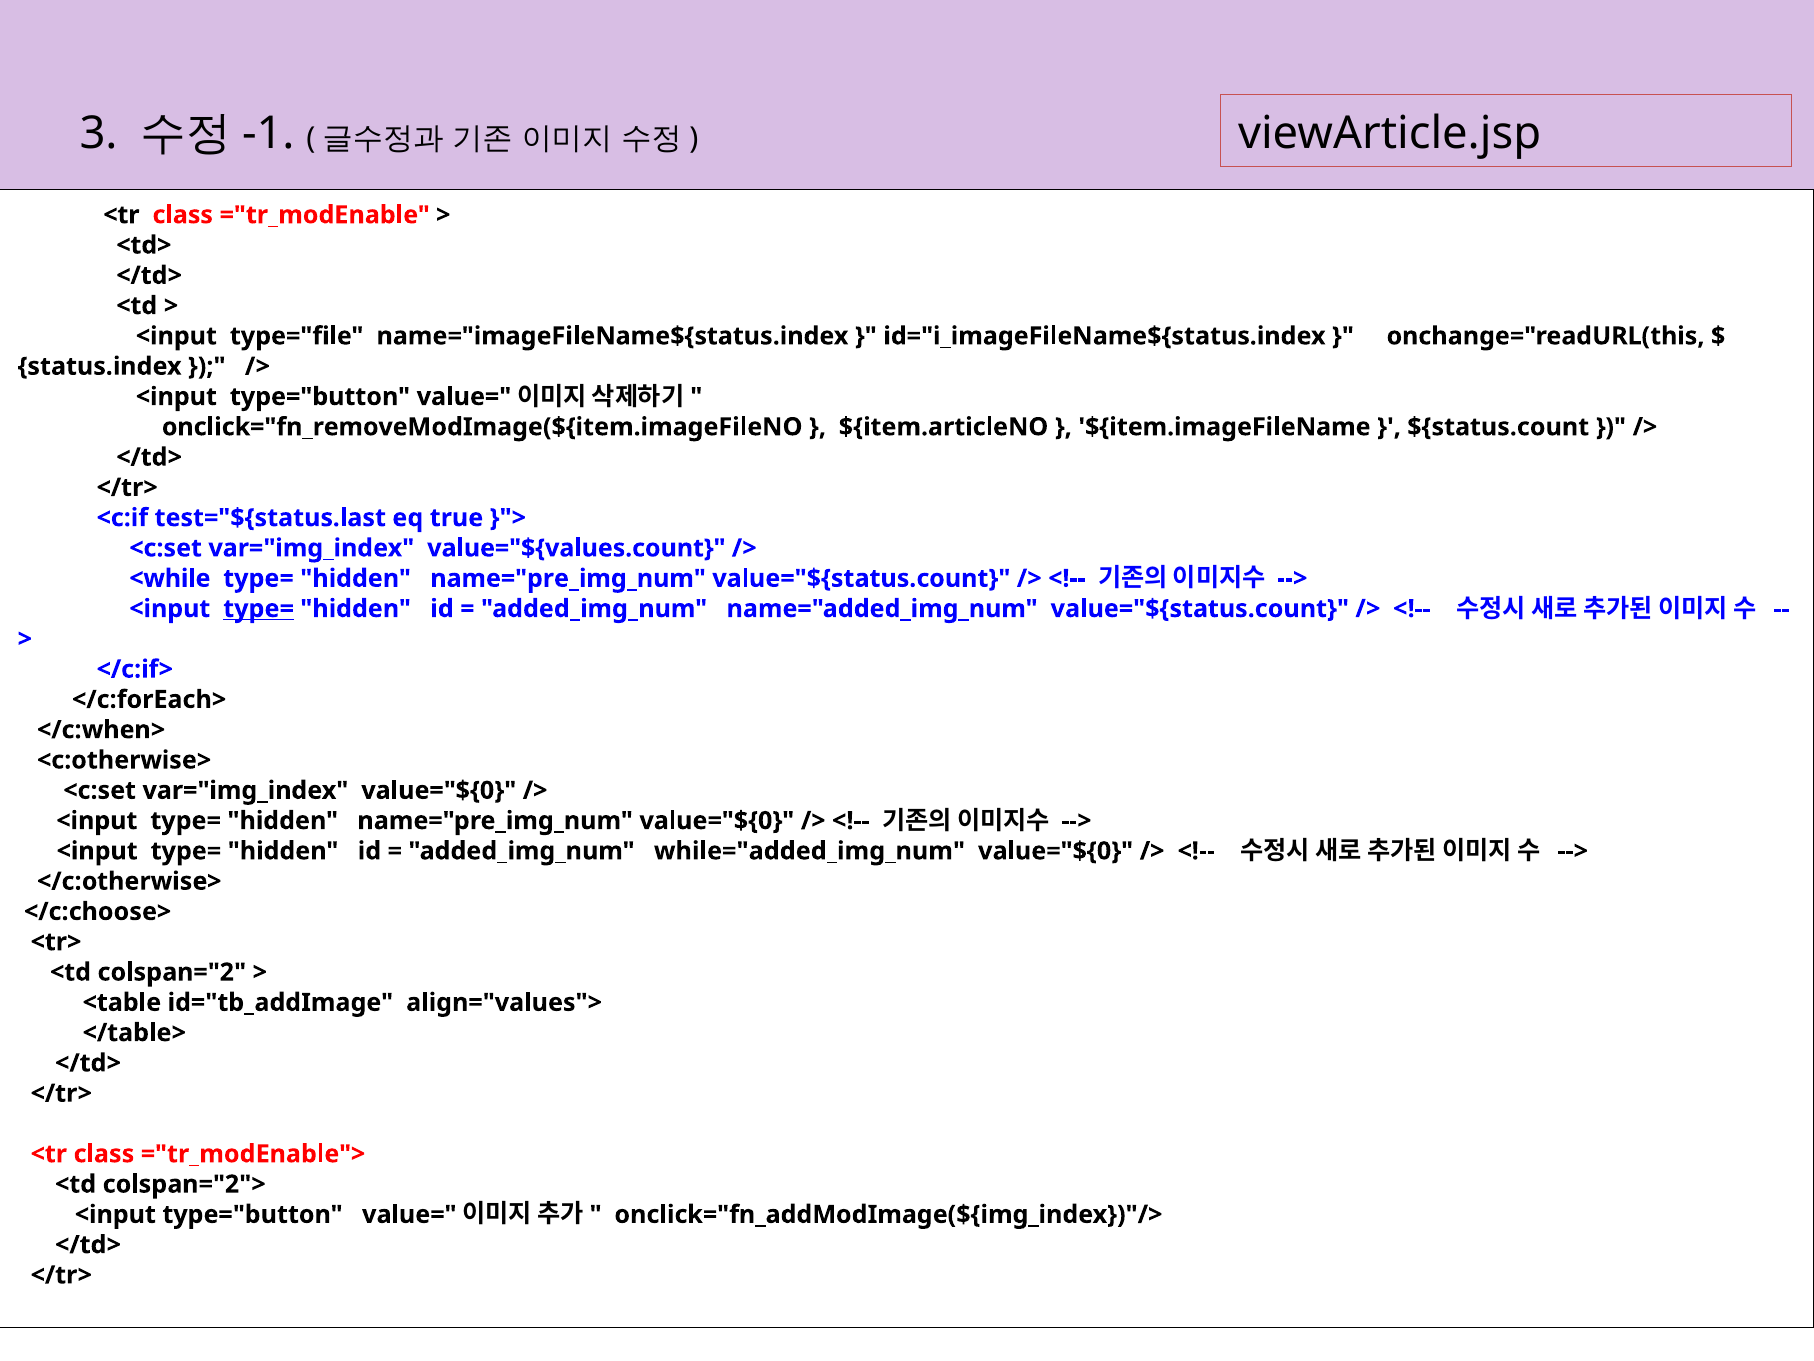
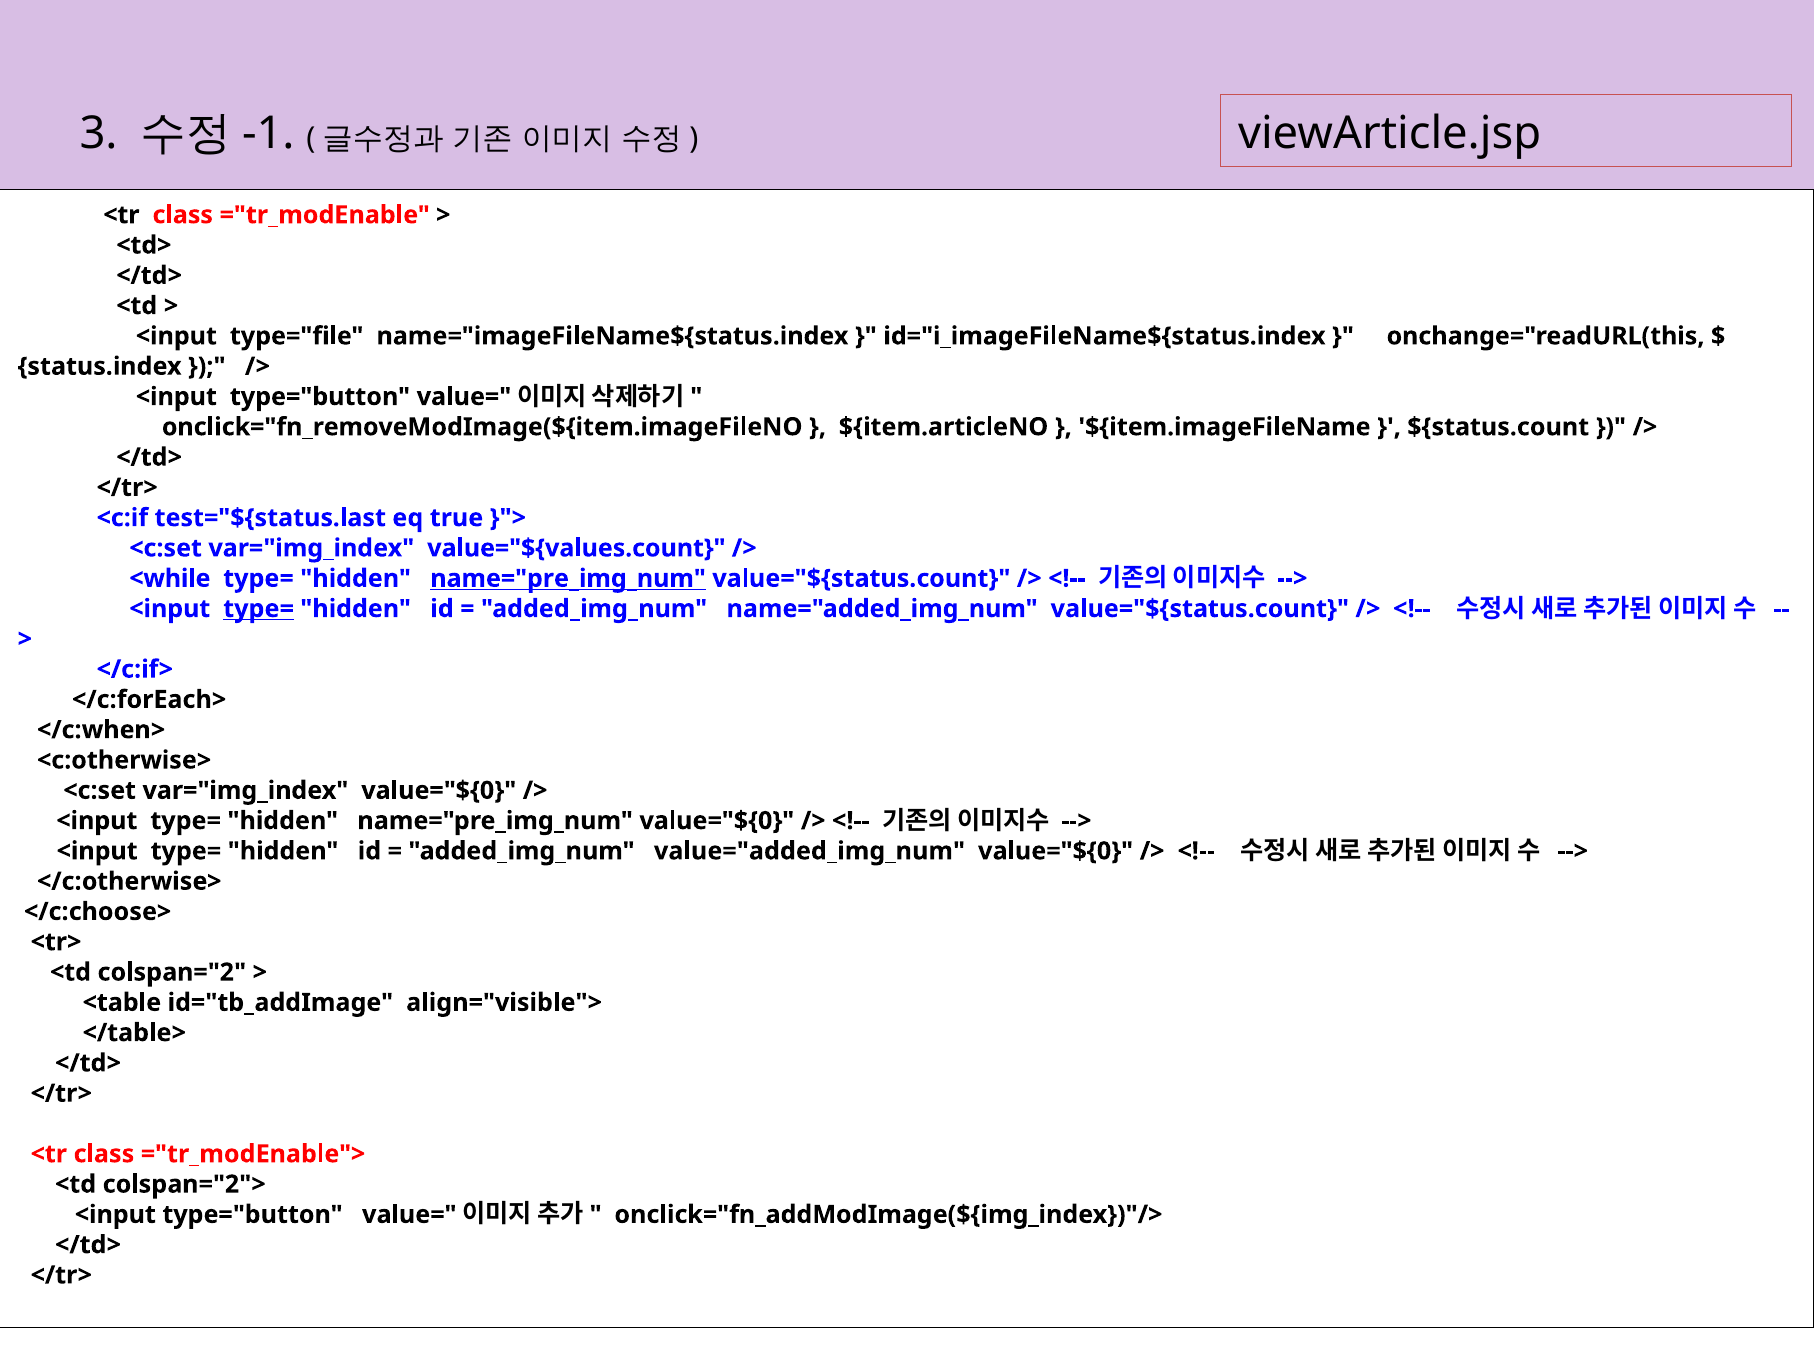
name="pre_img_num at (568, 578) underline: none -> present
while="added_img_num: while="added_img_num -> value="added_img_num
align="values">: align="values"> -> align="visible">
